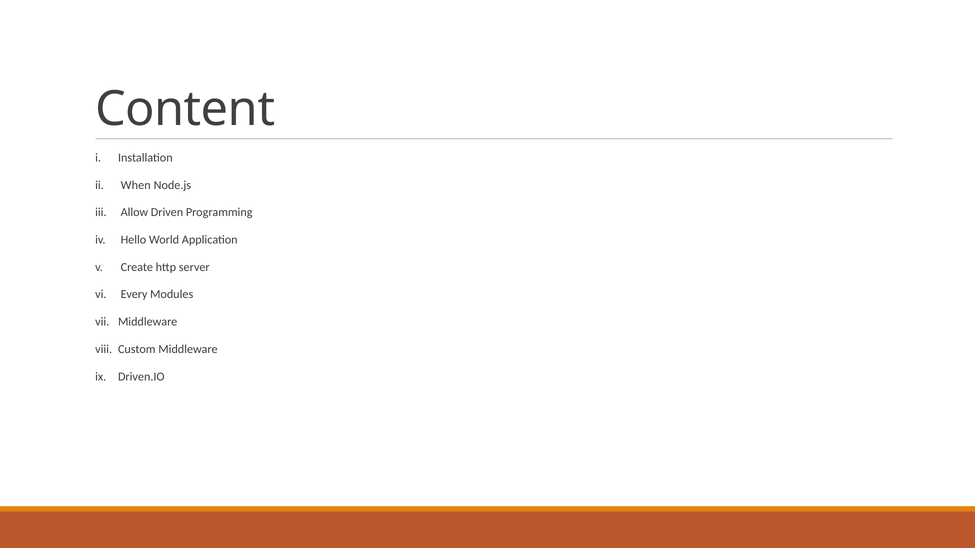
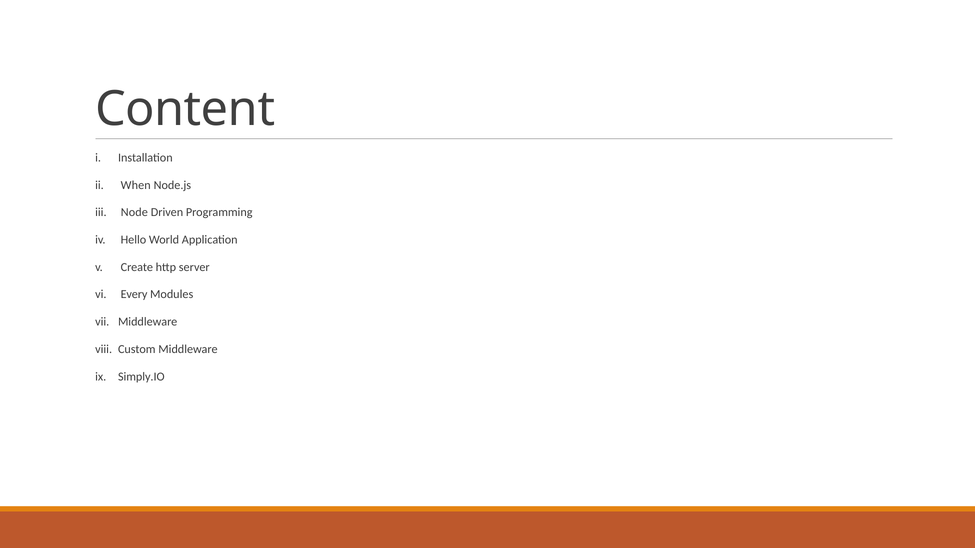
Allow: Allow -> Node
Driven.IO: Driven.IO -> Simply.IO
